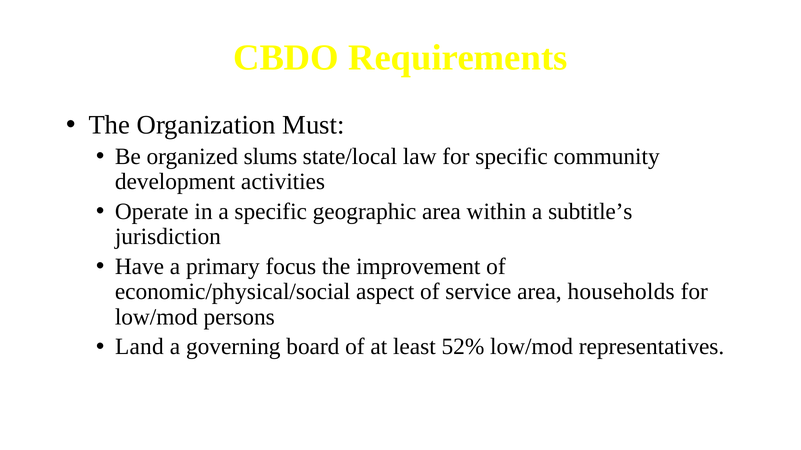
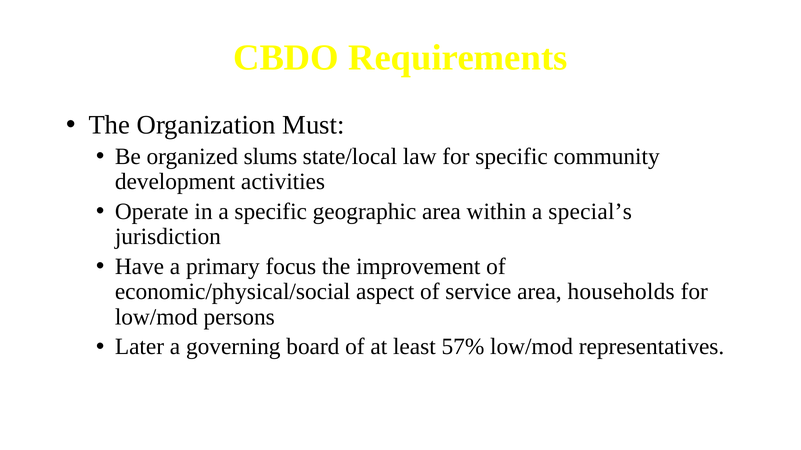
subtitle’s: subtitle’s -> special’s
Land: Land -> Later
52%: 52% -> 57%
